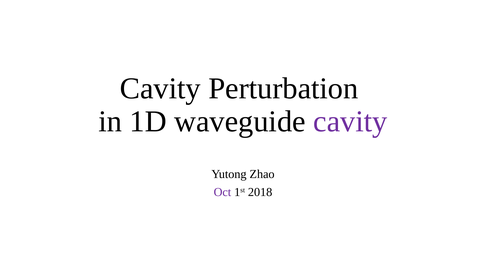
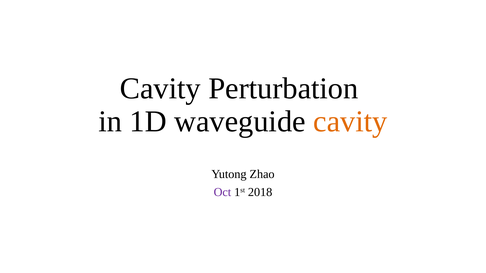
cavity at (350, 121) colour: purple -> orange
